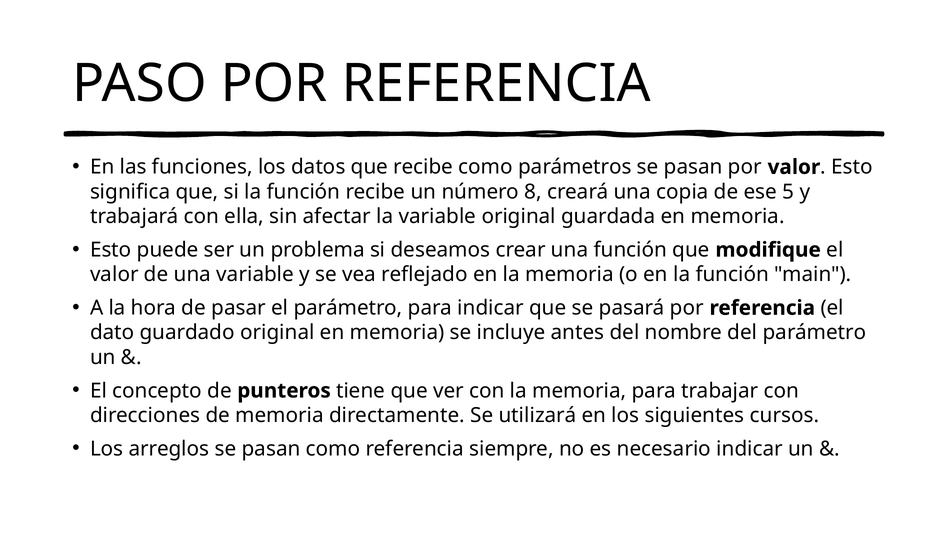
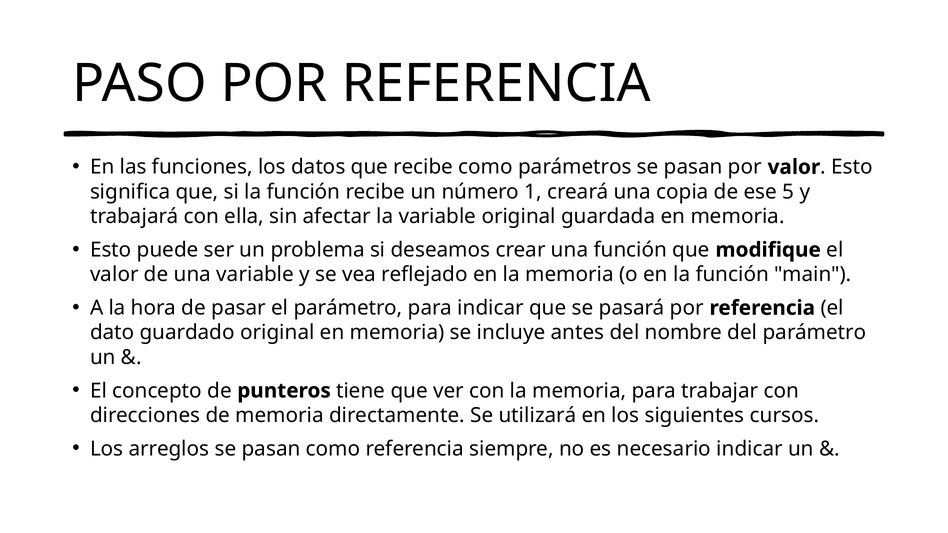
8: 8 -> 1
